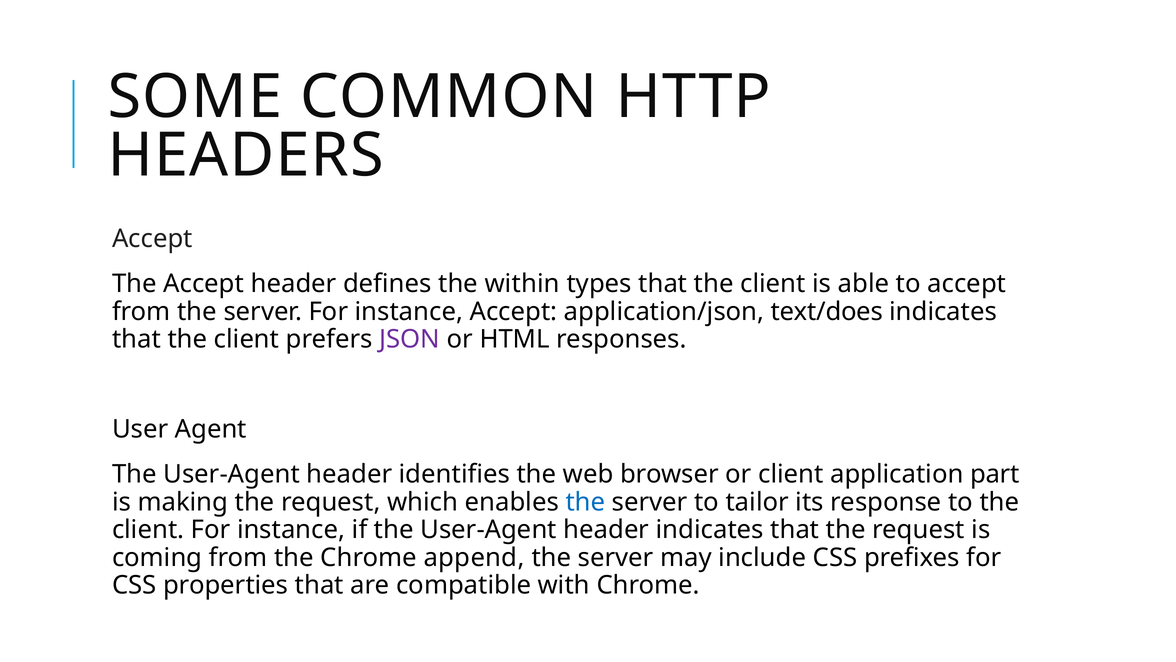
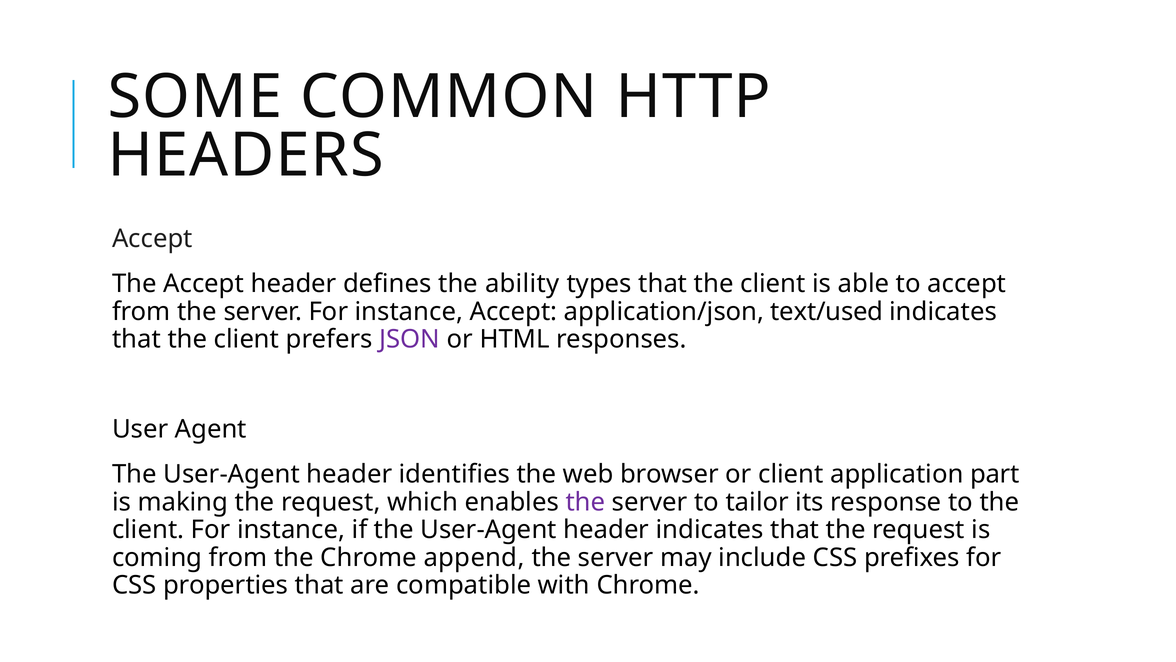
within: within -> ability
text/does: text/does -> text/used
the at (585, 502) colour: blue -> purple
